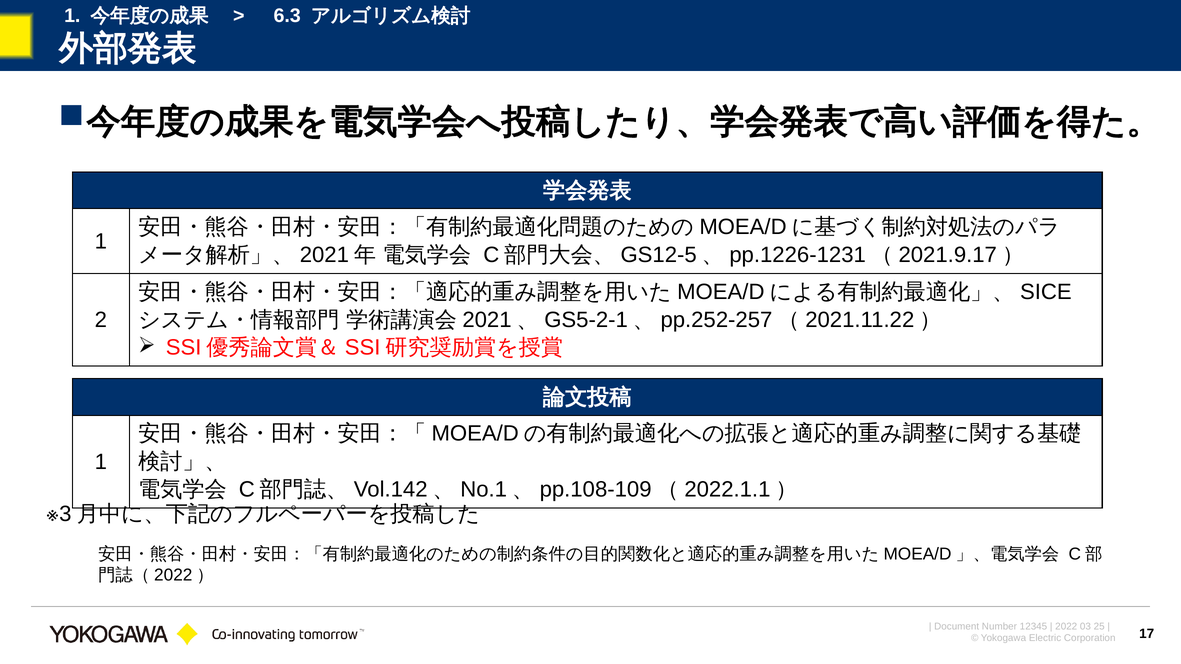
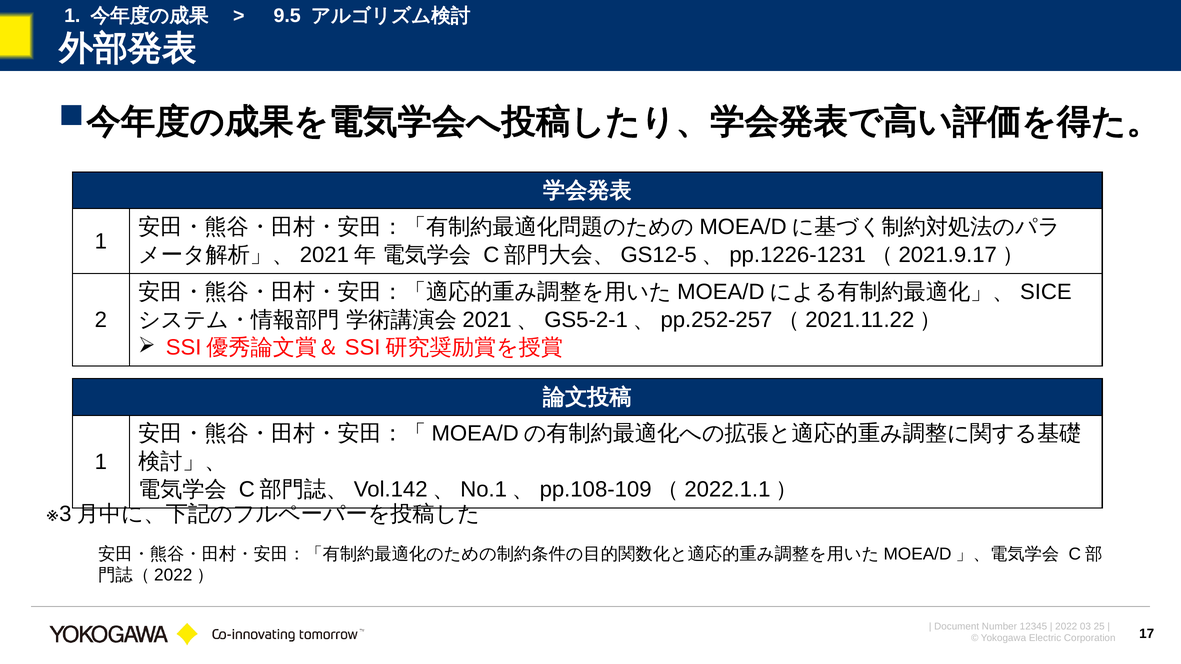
6.3: 6.3 -> 9.5
